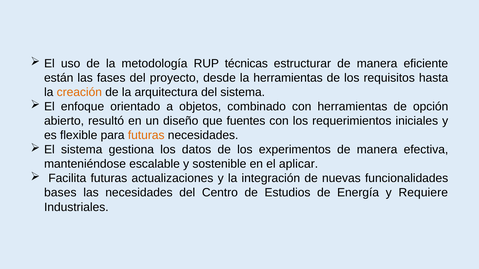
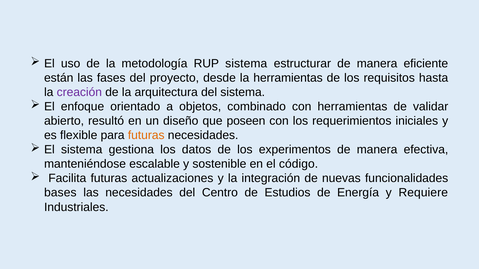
RUP técnicas: técnicas -> sistema
creación colour: orange -> purple
opción: opción -> validar
fuentes: fuentes -> poseen
aplicar: aplicar -> código
